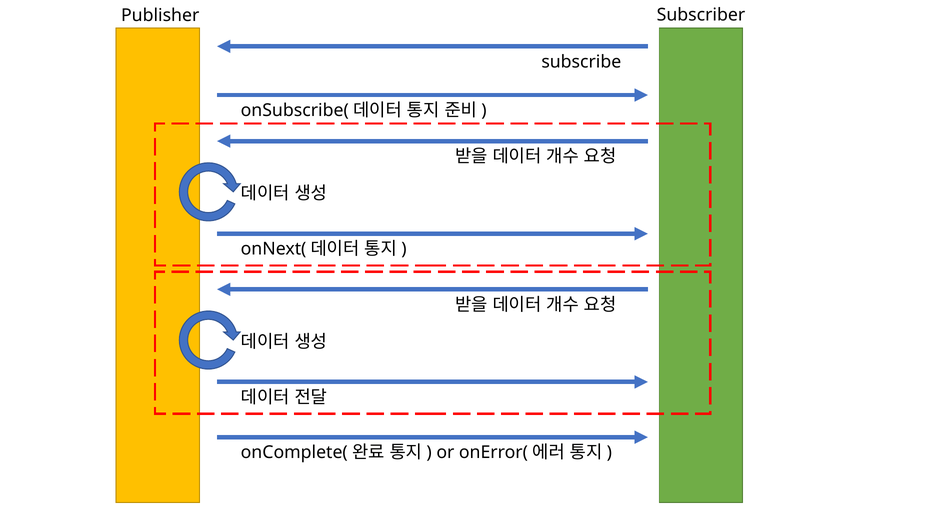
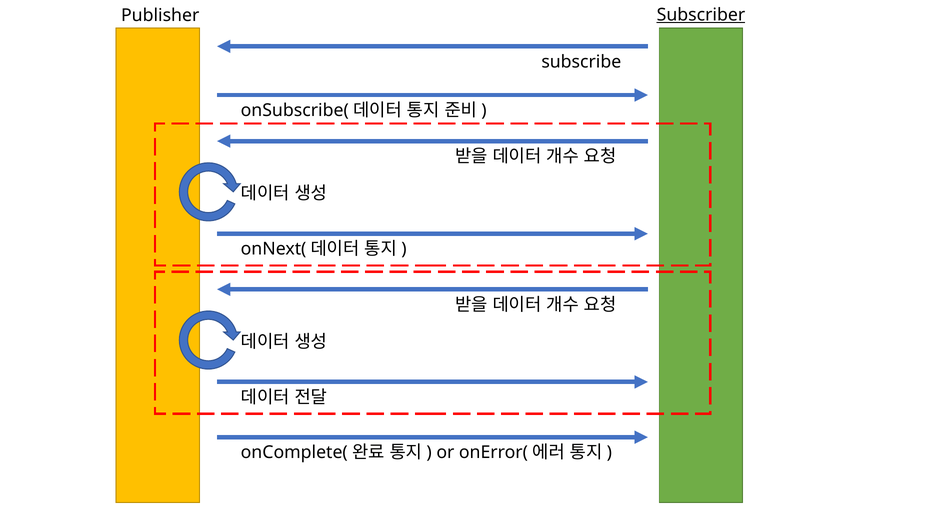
Subscriber underline: none -> present
